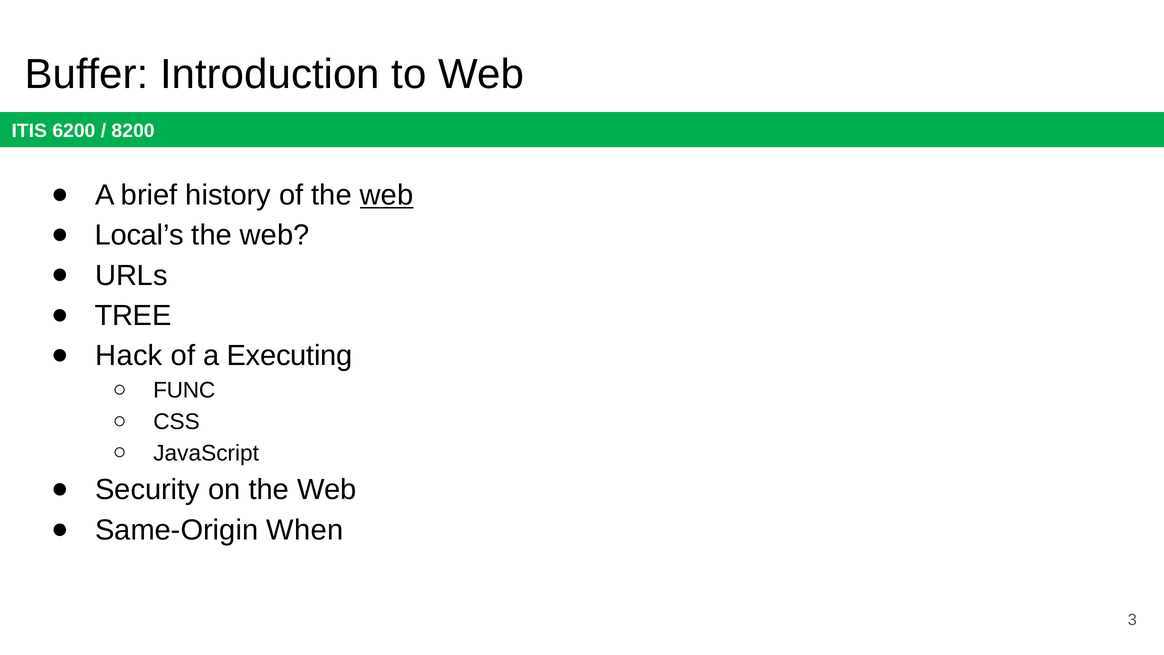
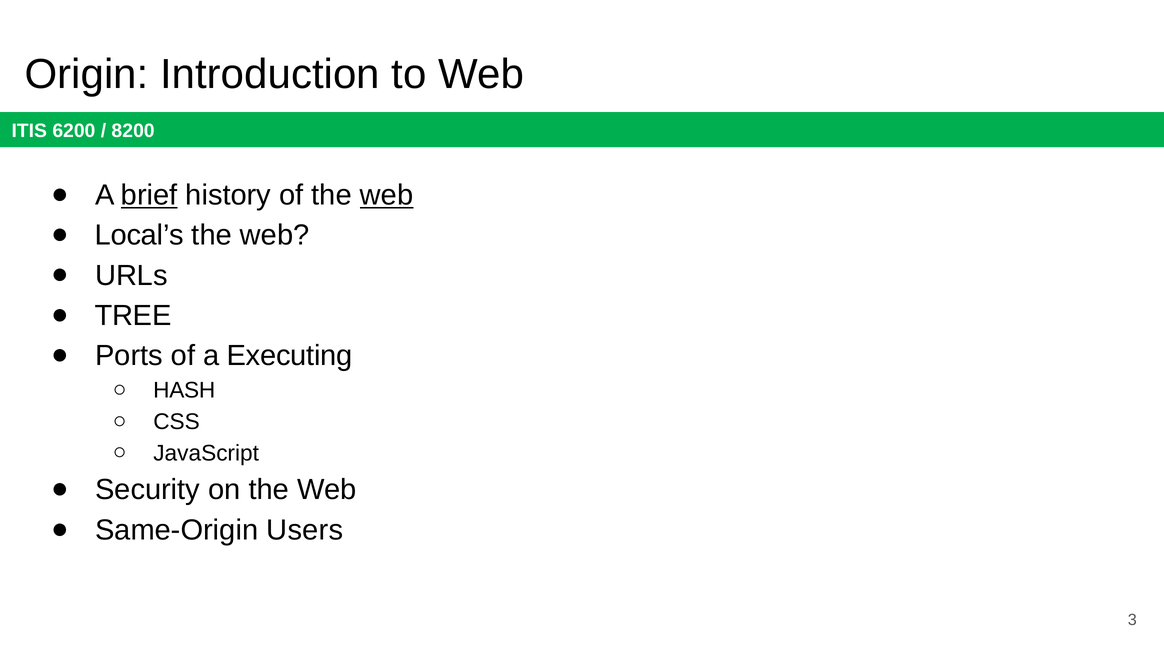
Buffer: Buffer -> Origin
brief underline: none -> present
Hack: Hack -> Ports
FUNC: FUNC -> HASH
When: When -> Users
